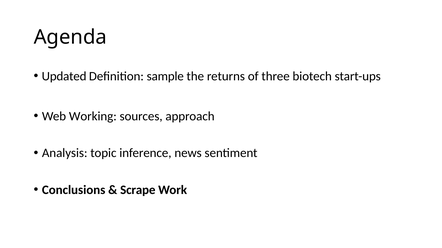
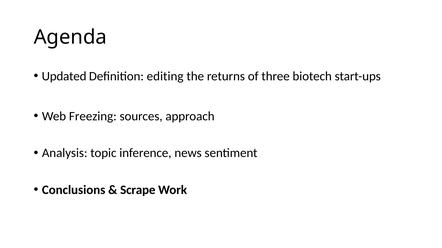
sample: sample -> editing
Working: Working -> Freezing
